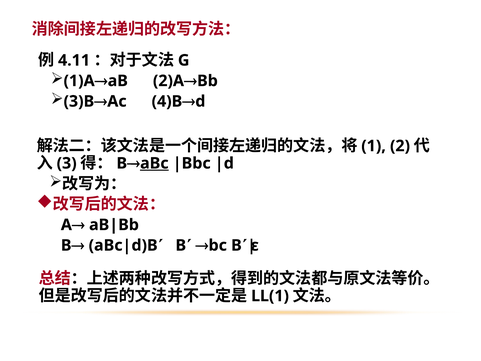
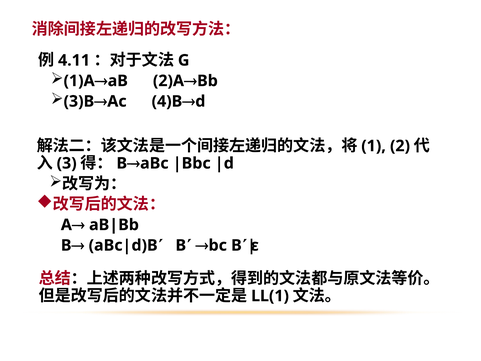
aBc underline: present -> none
